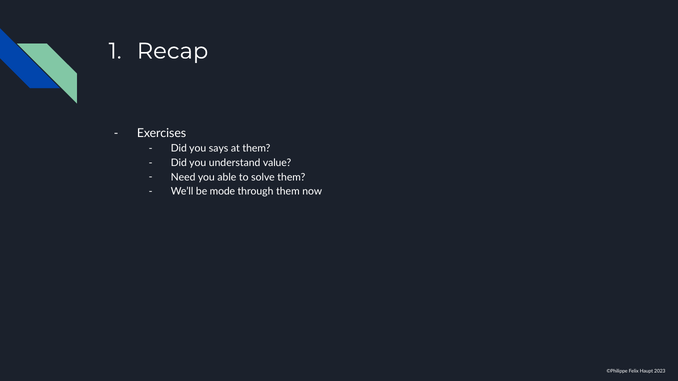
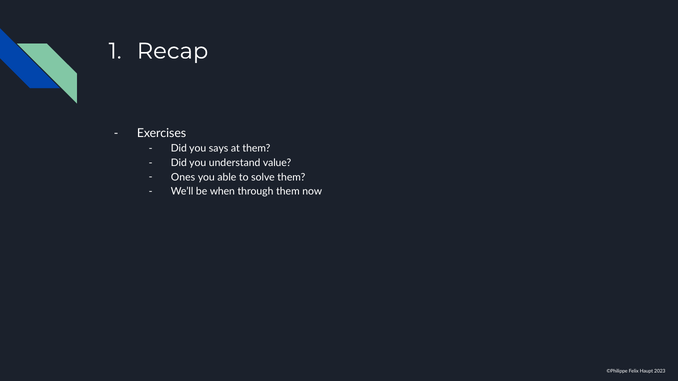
Need: Need -> Ones
mode: mode -> when
